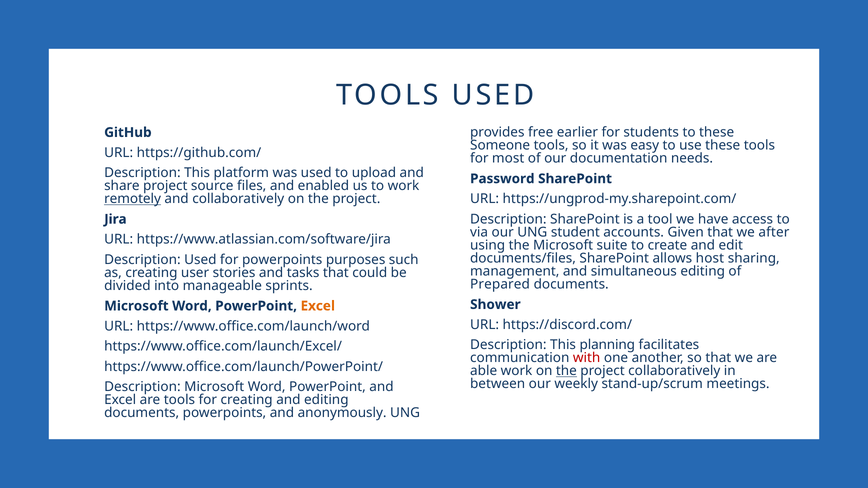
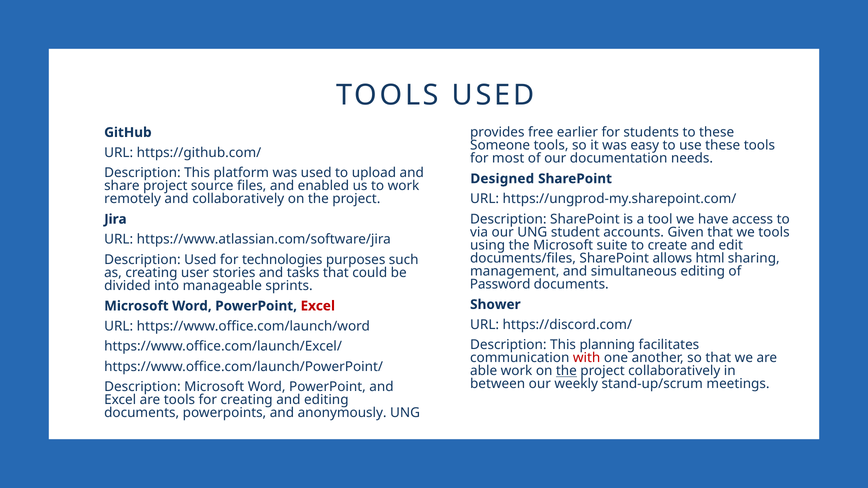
Password: Password -> Designed
remotely underline: present -> none
we after: after -> tools
host: host -> html
for powerpoints: powerpoints -> technologies
Prepared: Prepared -> Password
Excel at (318, 306) colour: orange -> red
